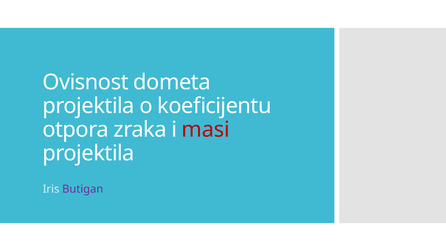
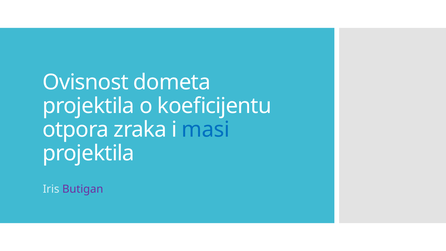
masi at (206, 130) colour: red -> blue
